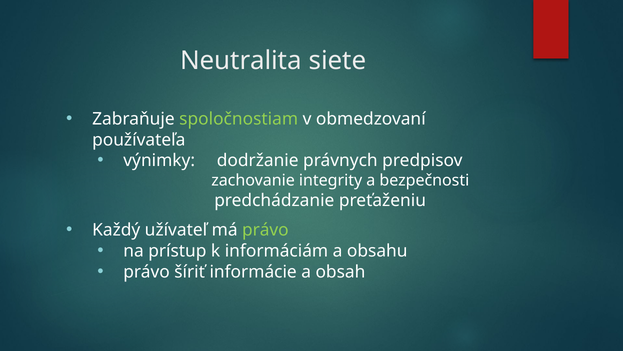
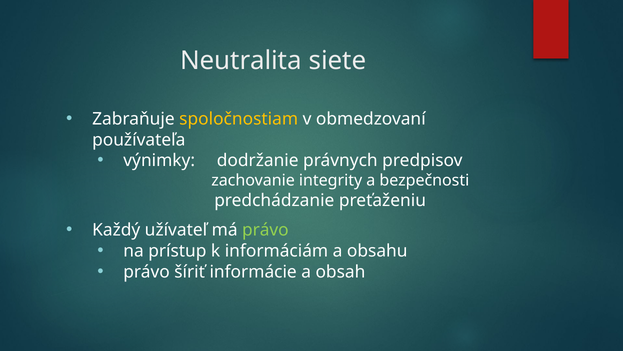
spoločnostiam colour: light green -> yellow
